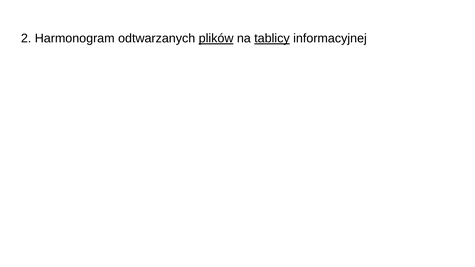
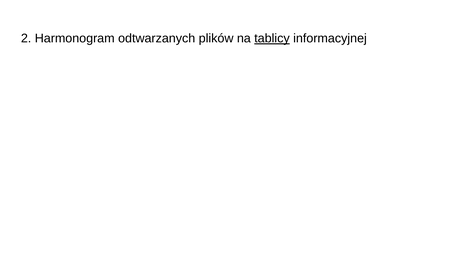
plików underline: present -> none
